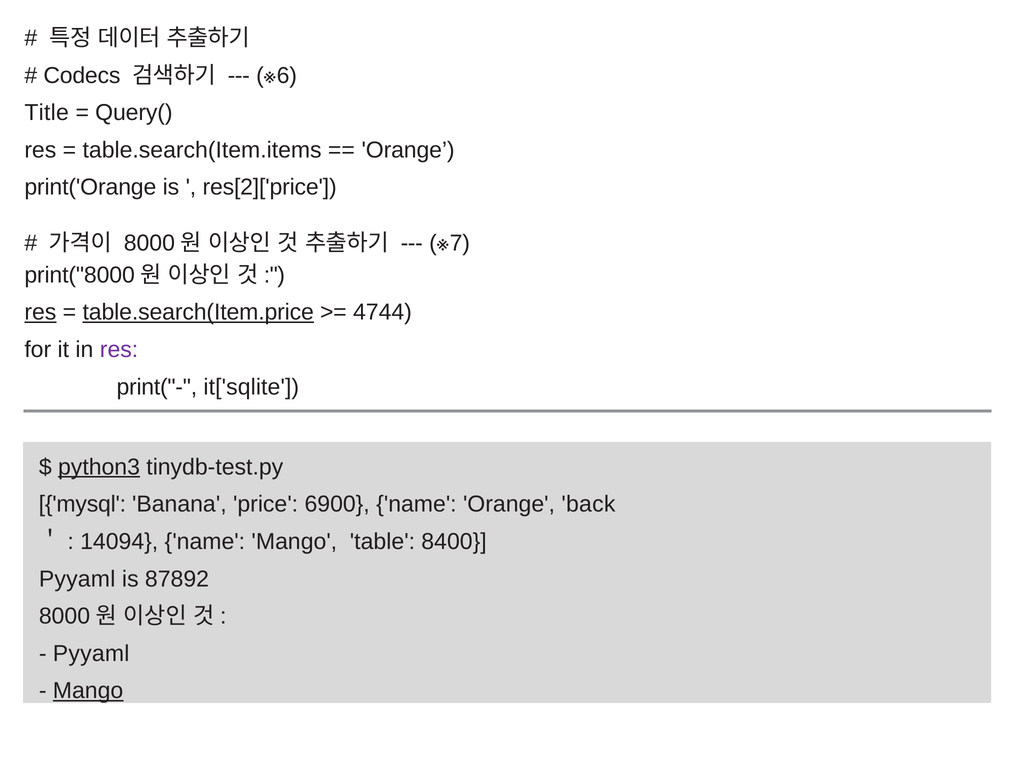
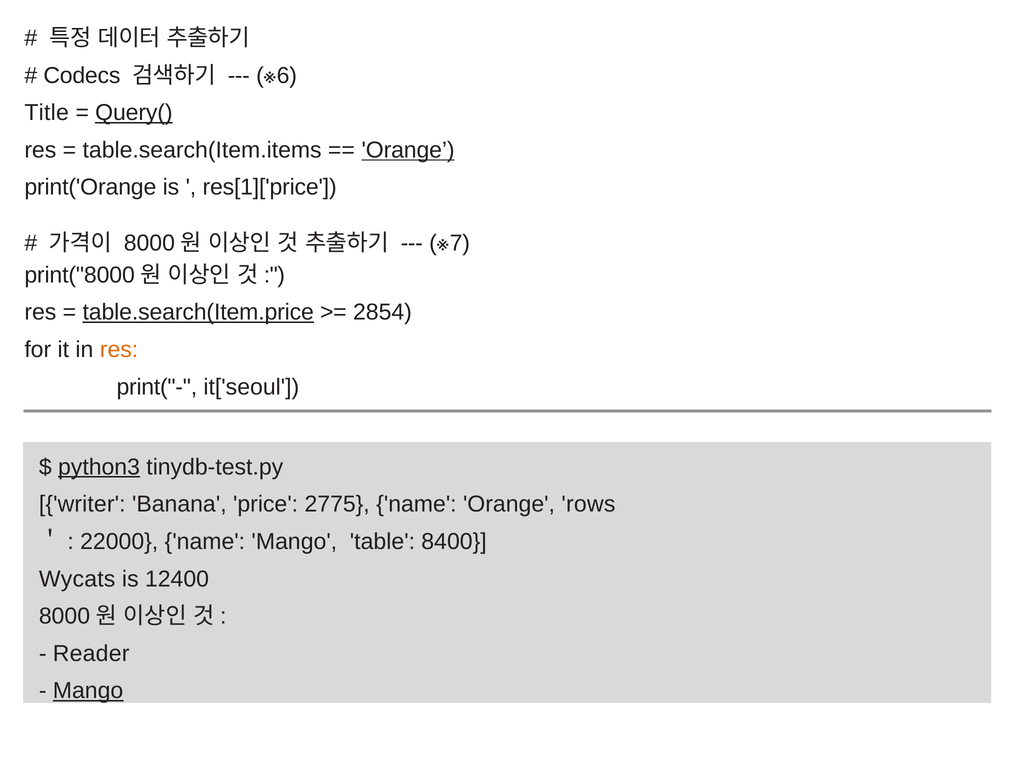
Query( underline: none -> present
Orange at (408, 150) underline: none -> present
res[2]['price: res[2]['price -> res[1]['price
res at (40, 312) underline: present -> none
4744: 4744 -> 2854
res at (119, 350) colour: purple -> orange
it['sqlite: it['sqlite -> it['seoul
mysql: mysql -> writer
6900: 6900 -> 2775
back: back -> rows
14094: 14094 -> 22000
Pyyaml at (77, 579): Pyyaml -> Wycats
87892: 87892 -> 12400
Pyyaml at (91, 654): Pyyaml -> Reader
